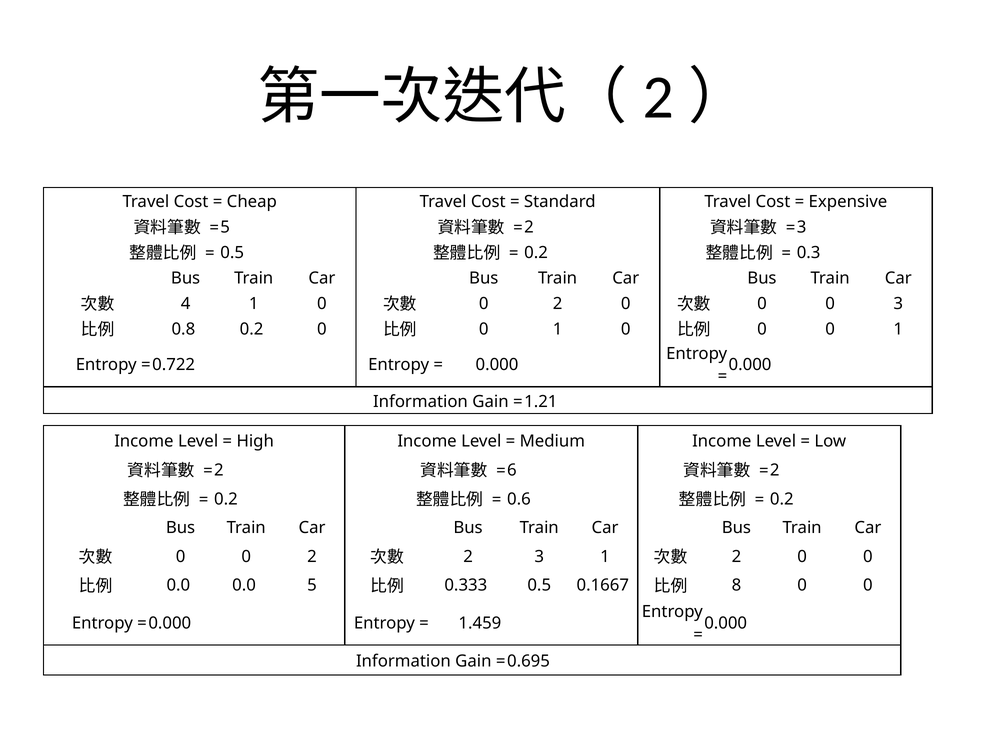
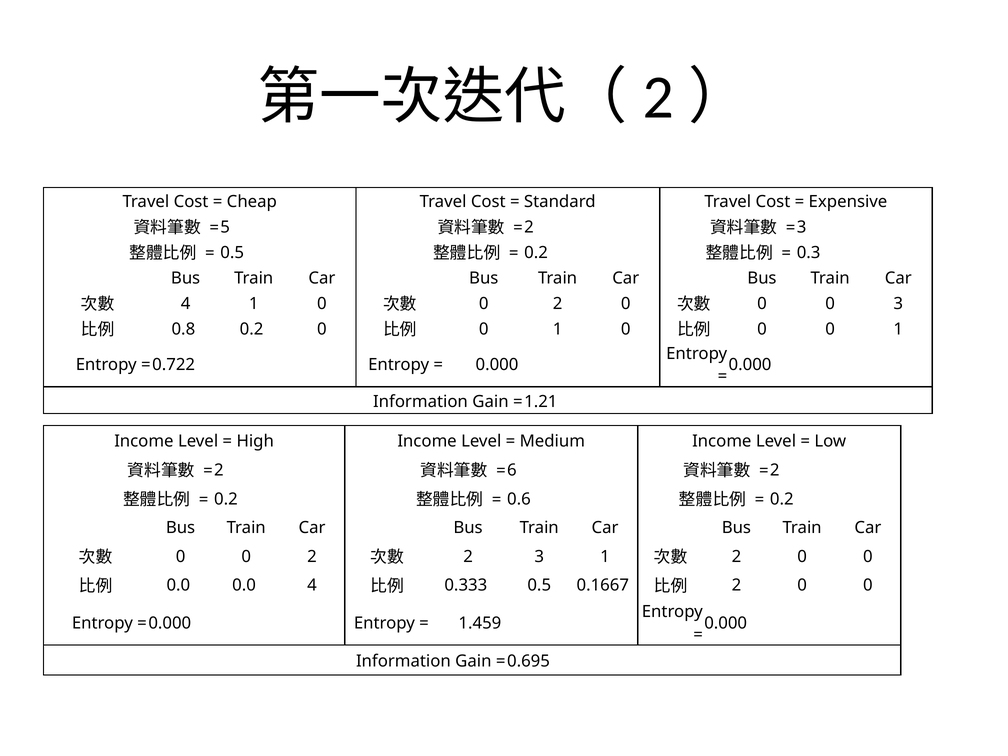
0.0 5: 5 -> 4
8 at (736, 585): 8 -> 2
